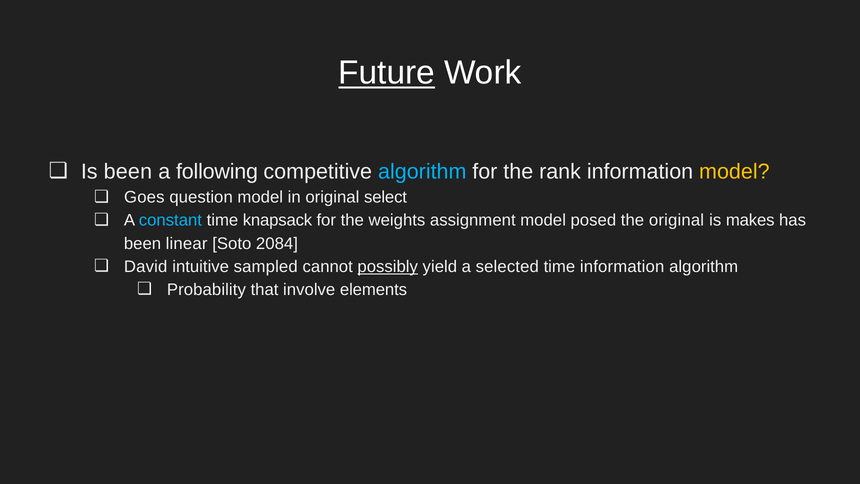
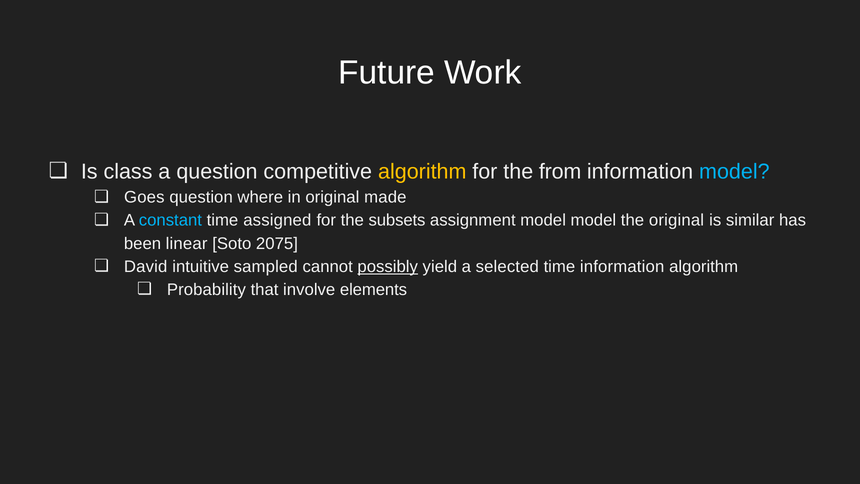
Future underline: present -> none
Is been: been -> class
a following: following -> question
algorithm at (422, 172) colour: light blue -> yellow
rank: rank -> from
model at (734, 172) colour: yellow -> light blue
question model: model -> where
select: select -> made
knapsack: knapsack -> assigned
weights: weights -> subsets
model posed: posed -> model
makes: makes -> similar
2084: 2084 -> 2075
